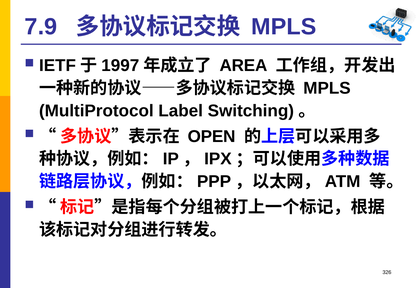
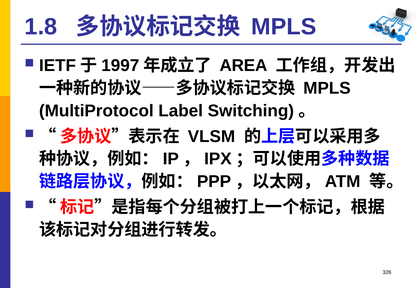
7.9: 7.9 -> 1.8
OPEN: OPEN -> VLSM
